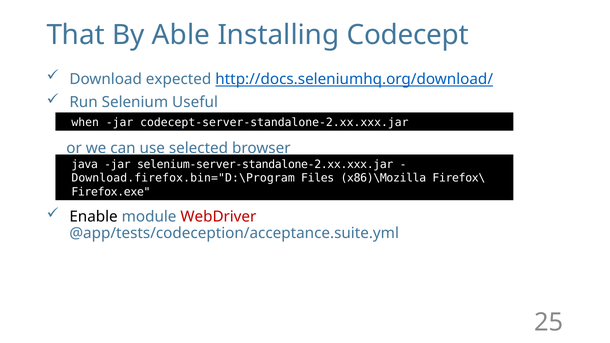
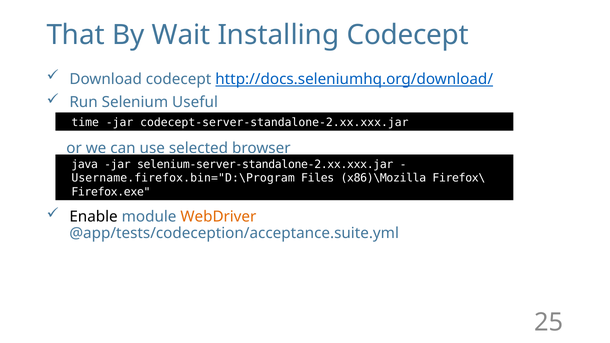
Able: Able -> Wait
Download expected: expected -> codecept
when: when -> time
Download.firefox.bin="D:\Program: Download.firefox.bin="D:\Program -> Username.firefox.bin="D:\Program
WebDriver colour: red -> orange
